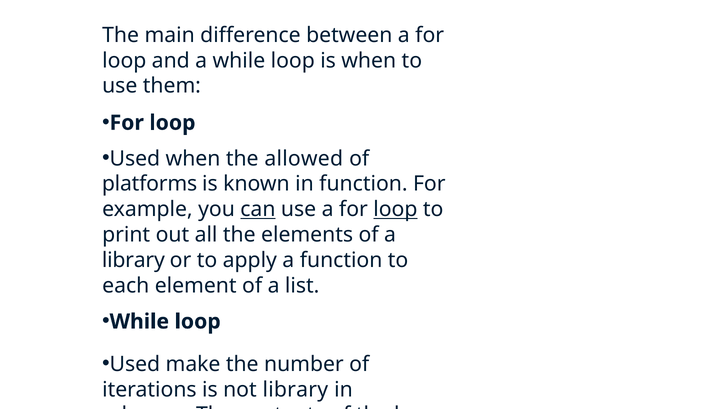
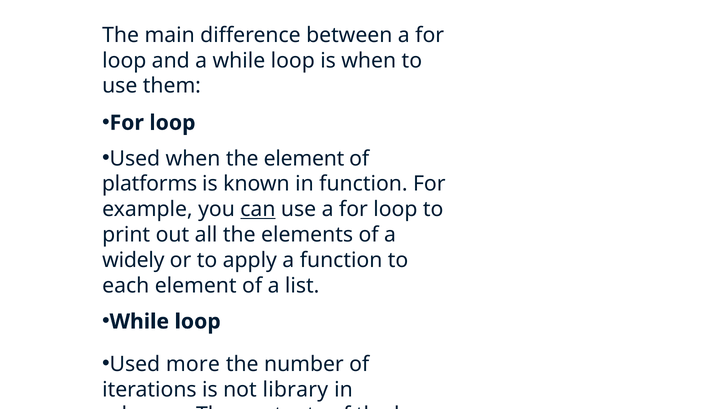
the allowed: allowed -> element
loop at (395, 209) underline: present -> none
library at (133, 260): library -> widely
make: make -> more
